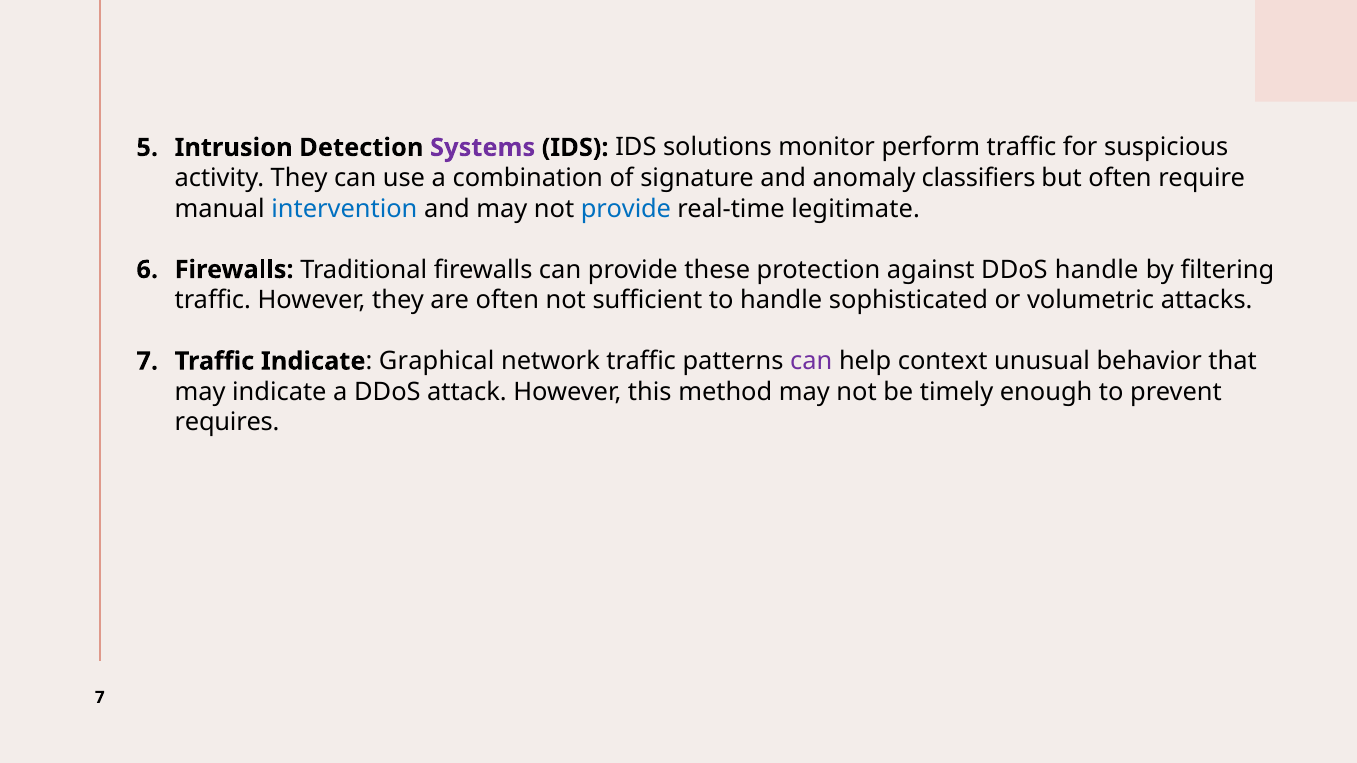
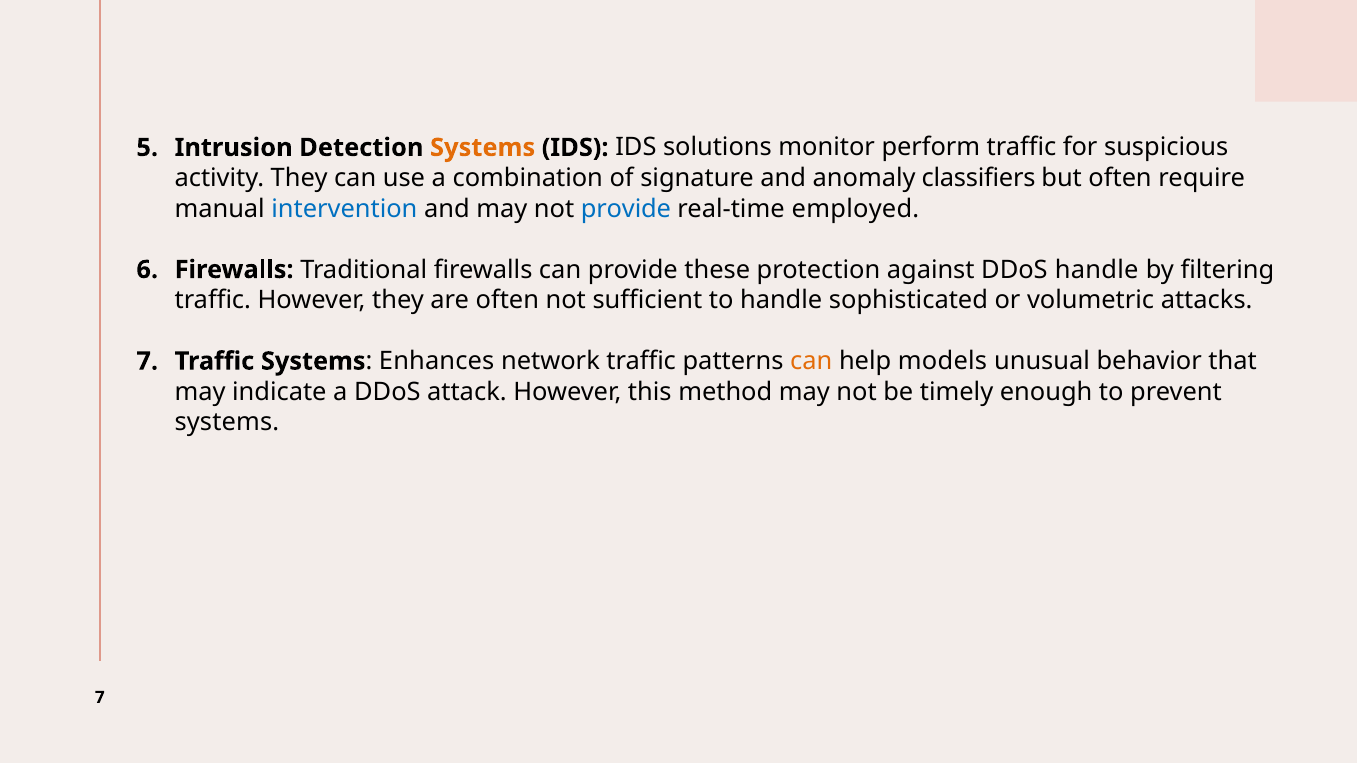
Systems at (483, 148) colour: purple -> orange
legitimate: legitimate -> employed
Traffic Indicate: Indicate -> Systems
Graphical: Graphical -> Enhances
can at (811, 361) colour: purple -> orange
context: context -> models
requires at (227, 422): requires -> systems
